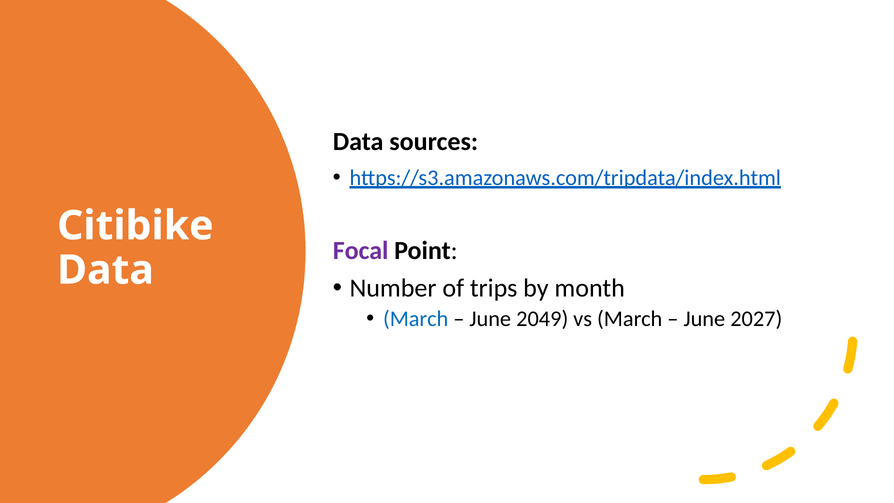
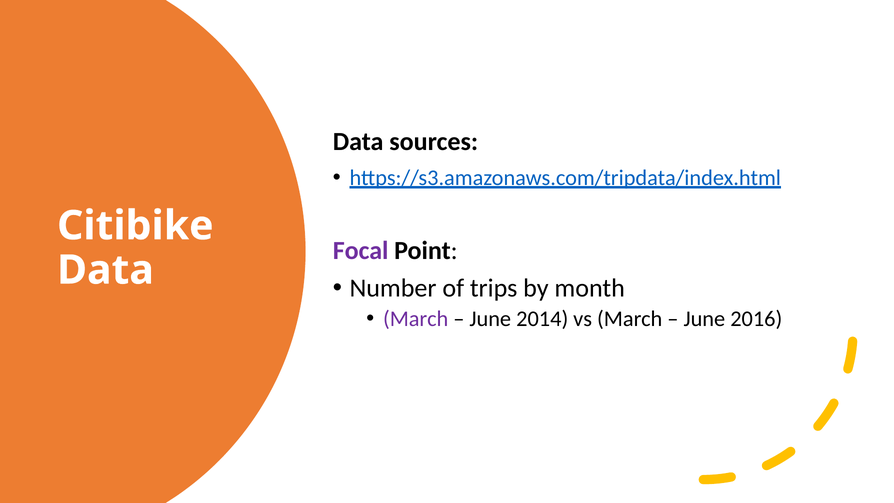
March at (416, 319) colour: blue -> purple
2049: 2049 -> 2014
2027: 2027 -> 2016
